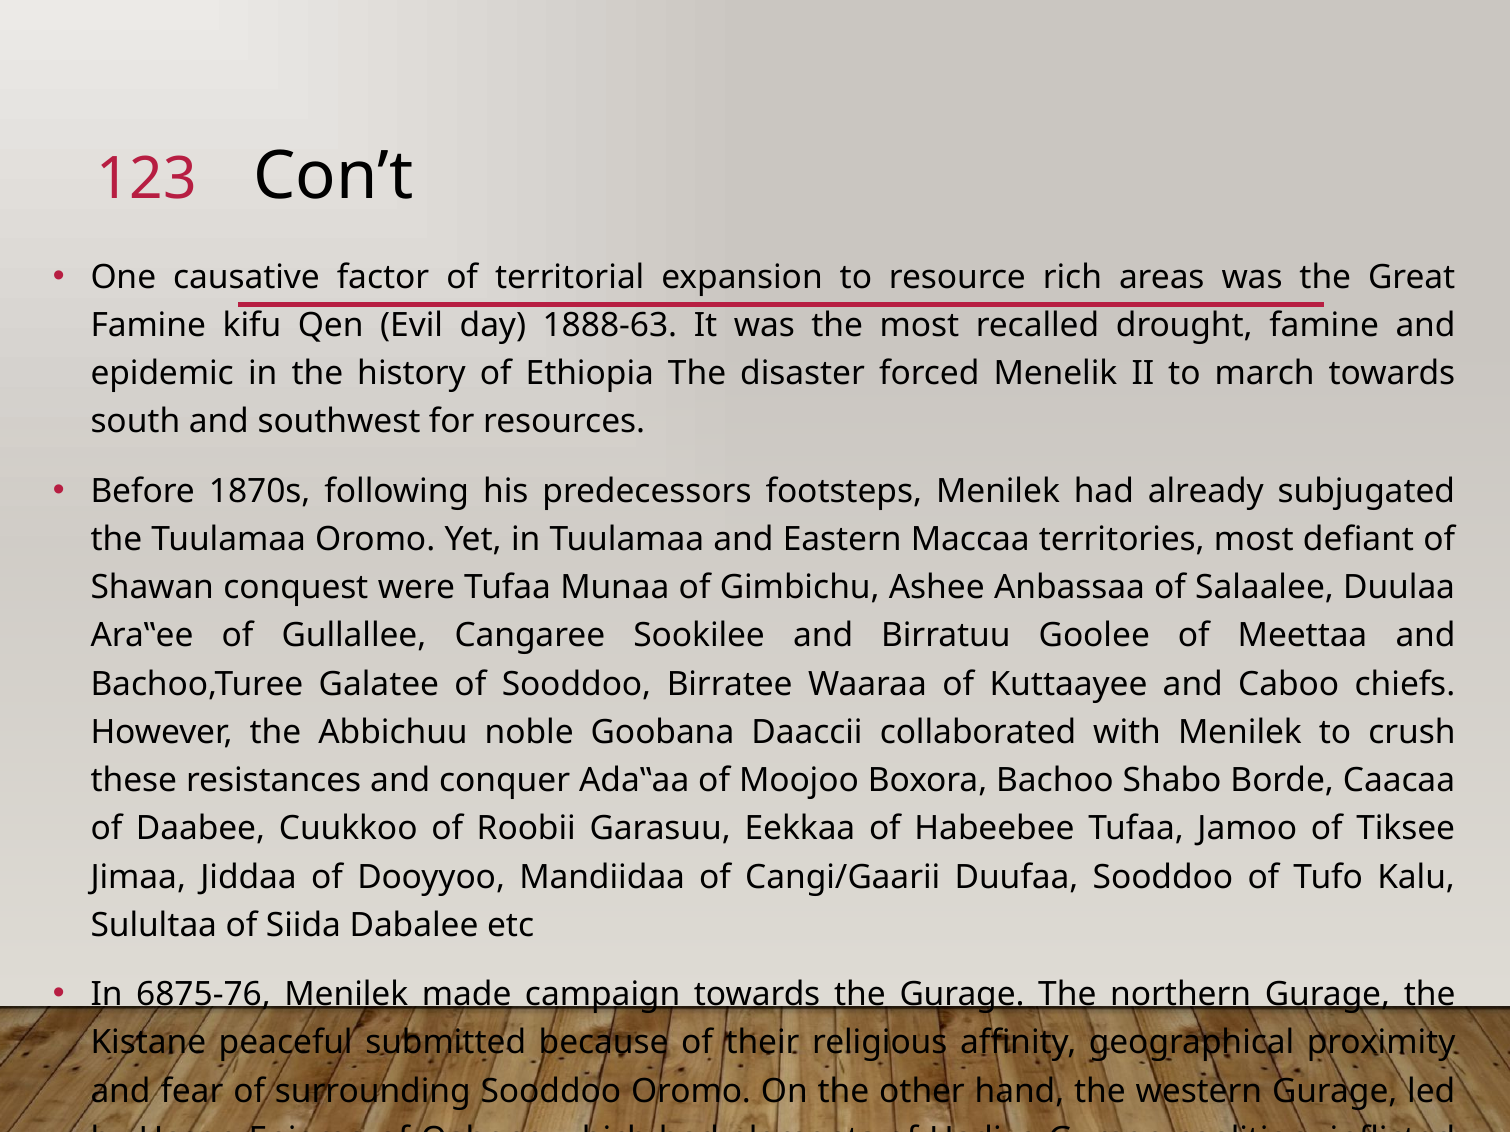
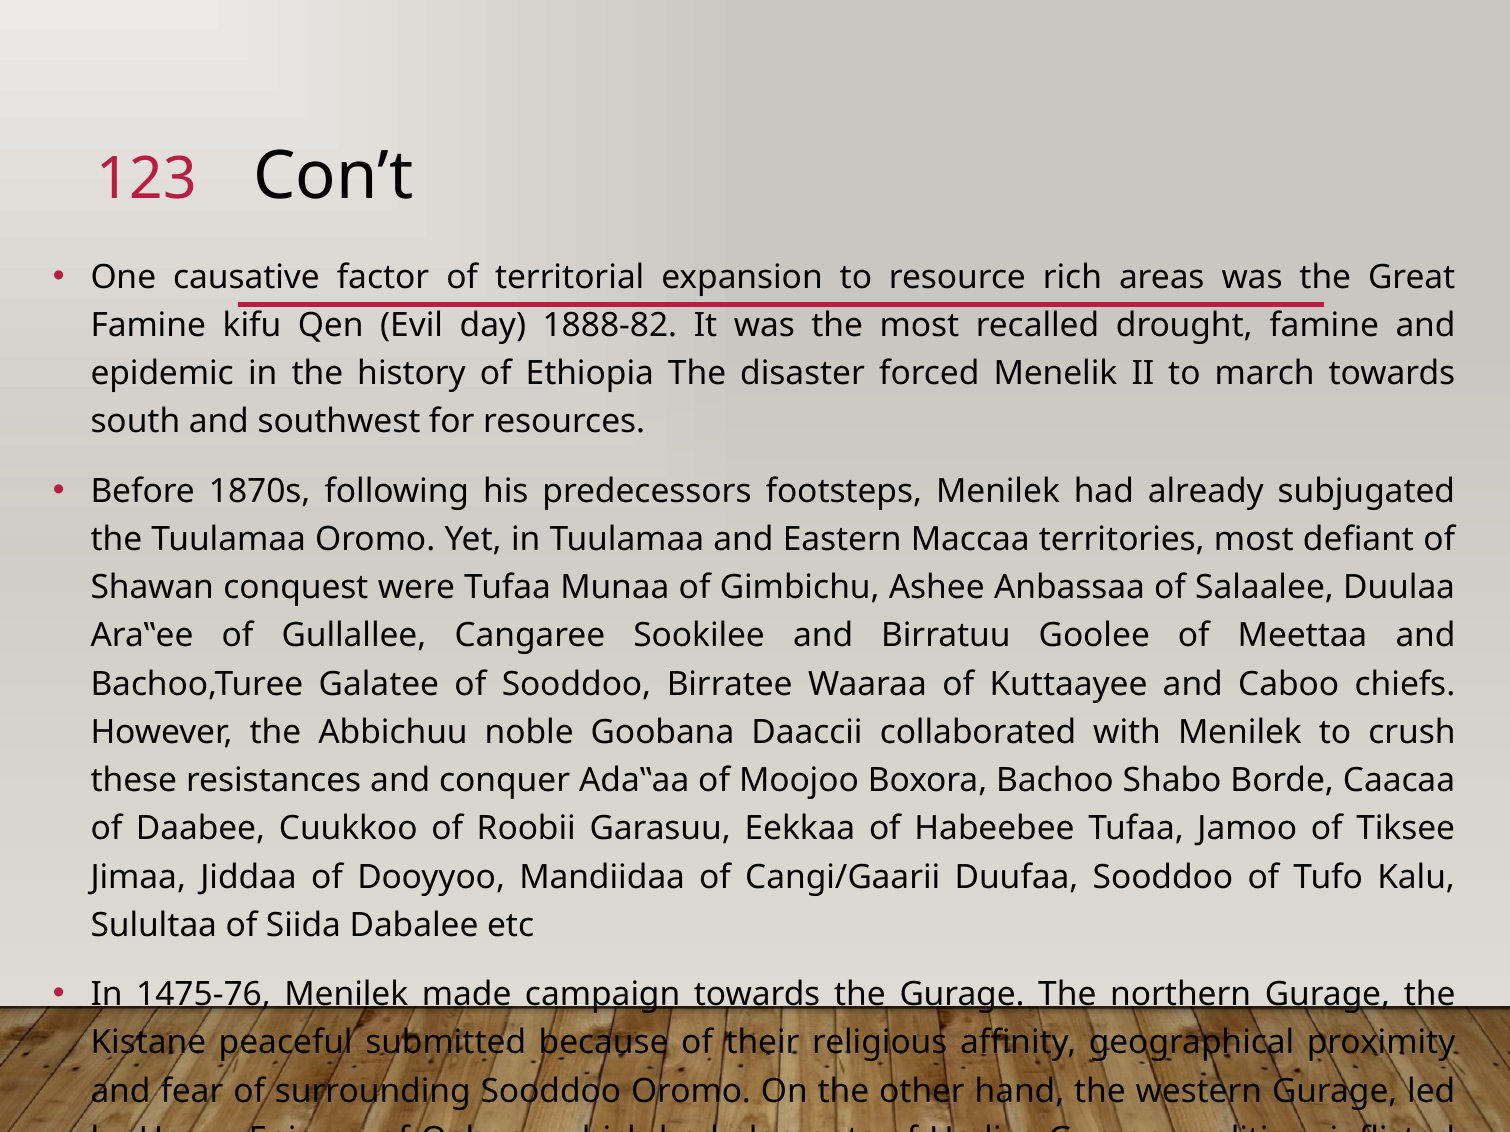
1888-63: 1888-63 -> 1888-82
6875-76: 6875-76 -> 1475-76
